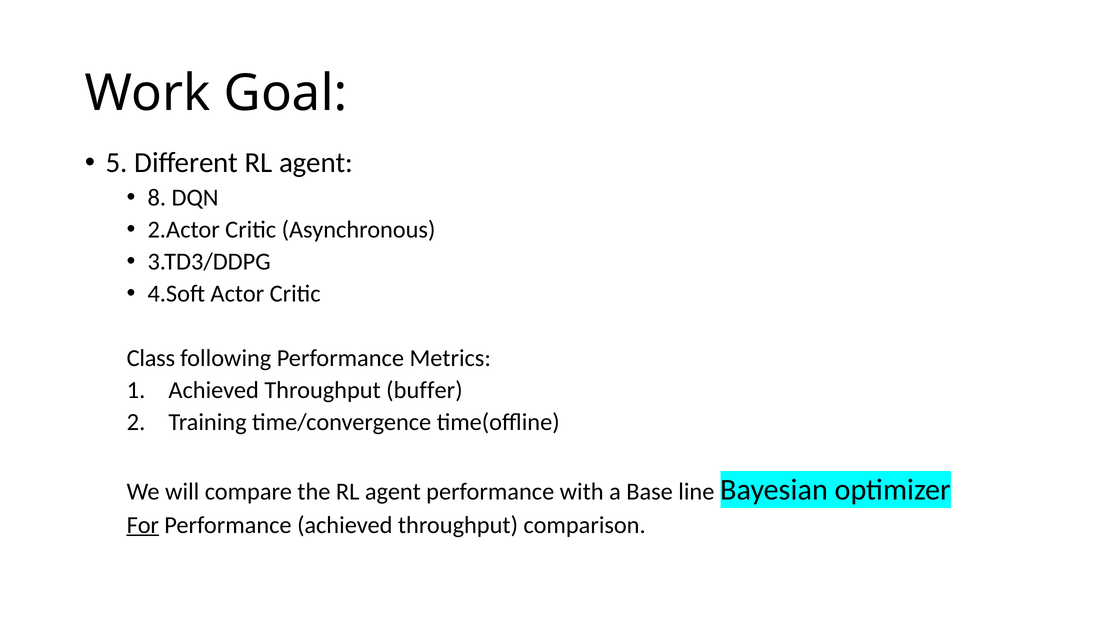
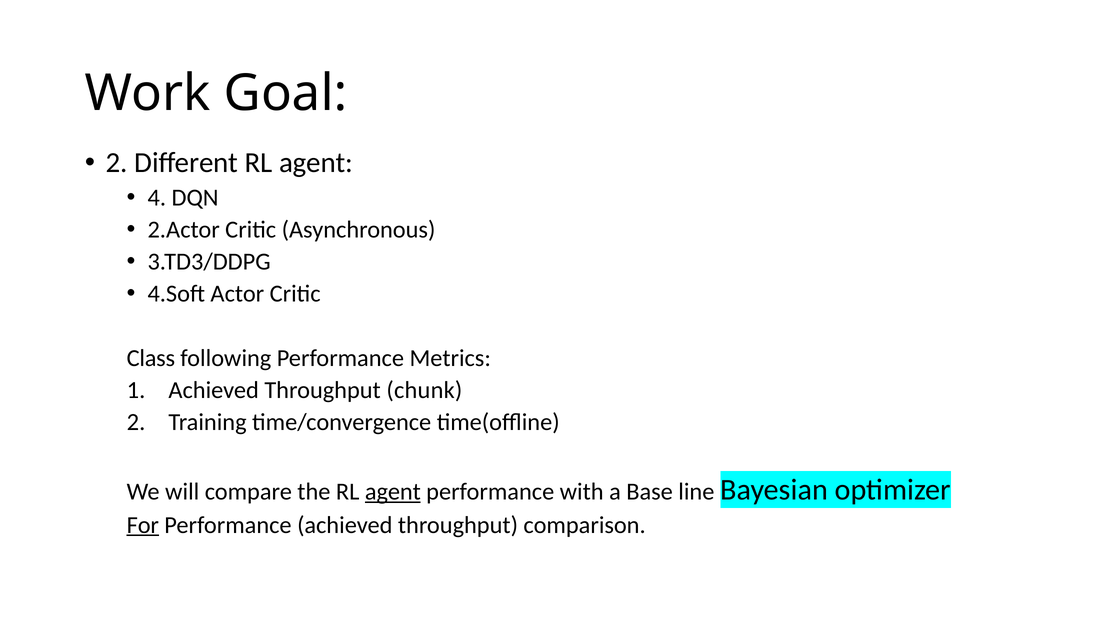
5 at (117, 163): 5 -> 2
8: 8 -> 4
buffer: buffer -> chunk
agent at (393, 491) underline: none -> present
